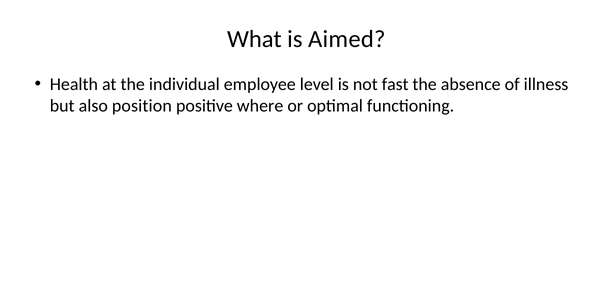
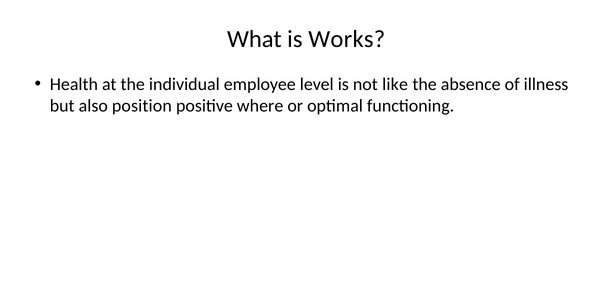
Aimed: Aimed -> Works
fast: fast -> like
